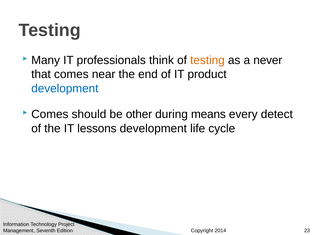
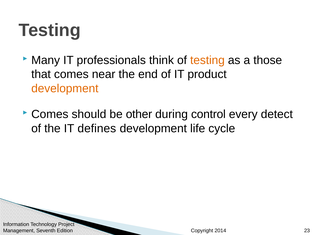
never: never -> those
development at (65, 88) colour: blue -> orange
means: means -> control
lessons: lessons -> defines
